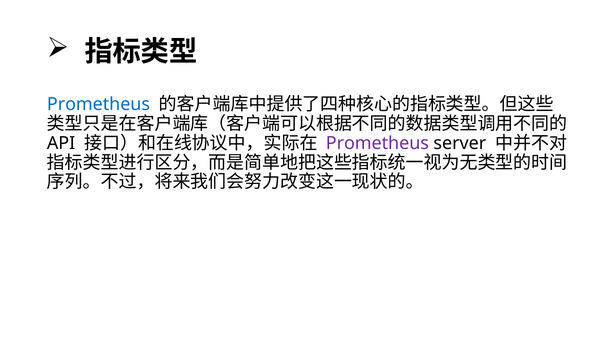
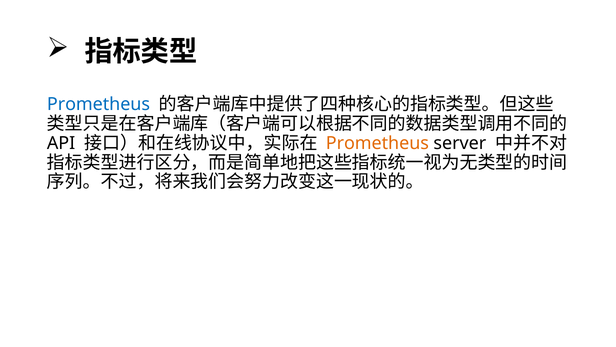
Prometheus at (377, 143) colour: purple -> orange
